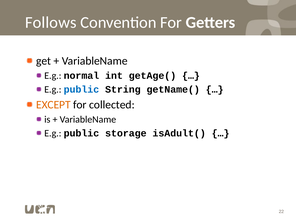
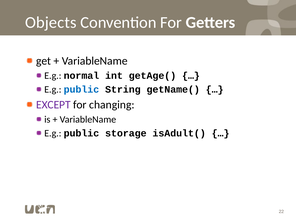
Follows: Follows -> Objects
EXCEPT colour: orange -> purple
collected: collected -> changing
